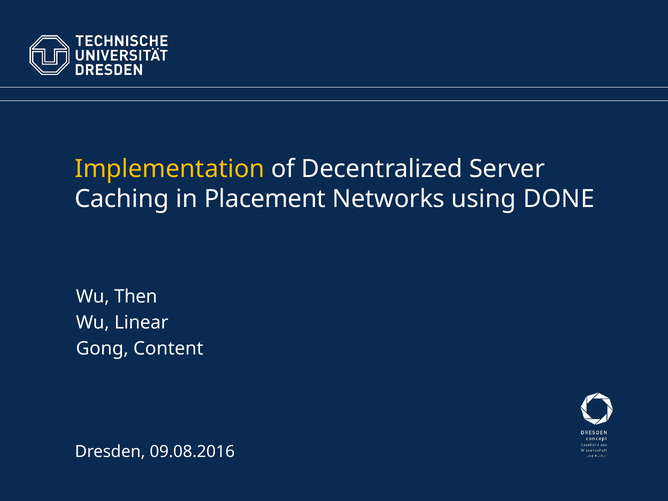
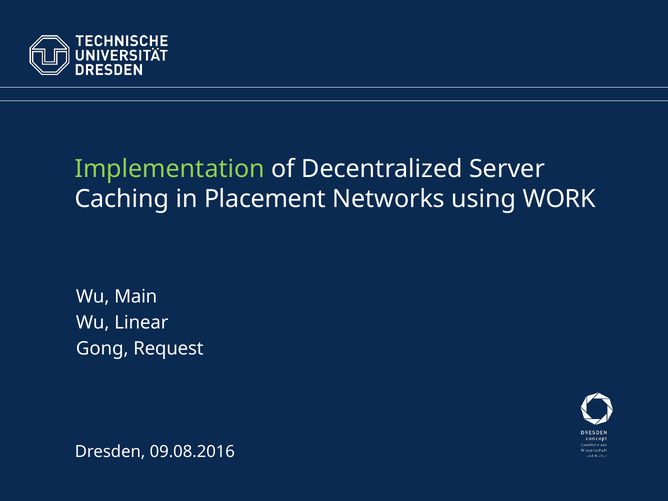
Implementation colour: yellow -> light green
DONE: DONE -> WORK
Then: Then -> Main
Content: Content -> Request
